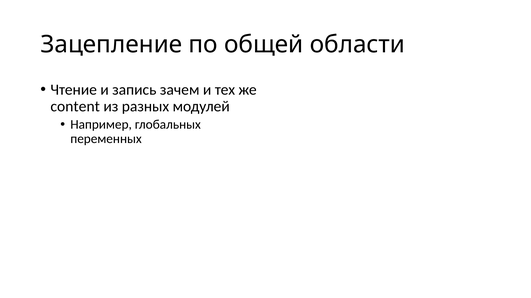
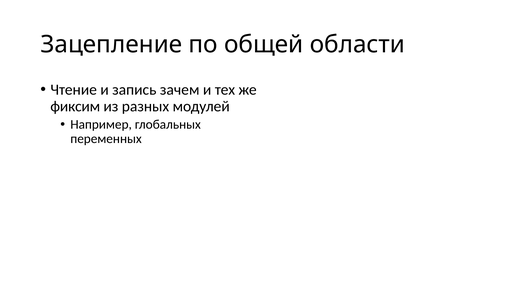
content: content -> фиксим
